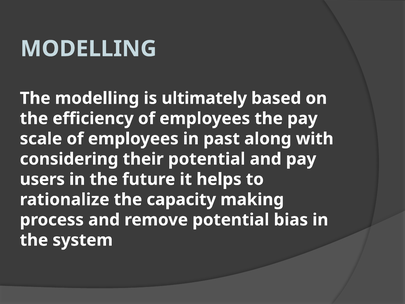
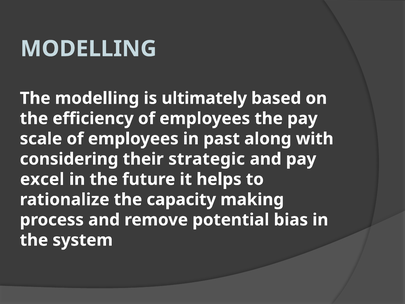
their potential: potential -> strategic
users: users -> excel
